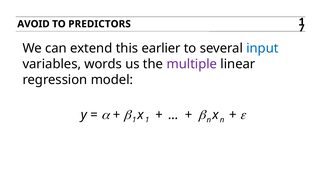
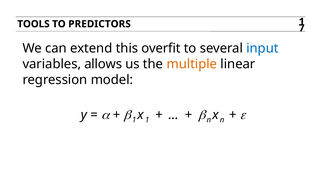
AVOID: AVOID -> TOOLS
earlier: earlier -> overfit
words: words -> allows
multiple colour: purple -> orange
